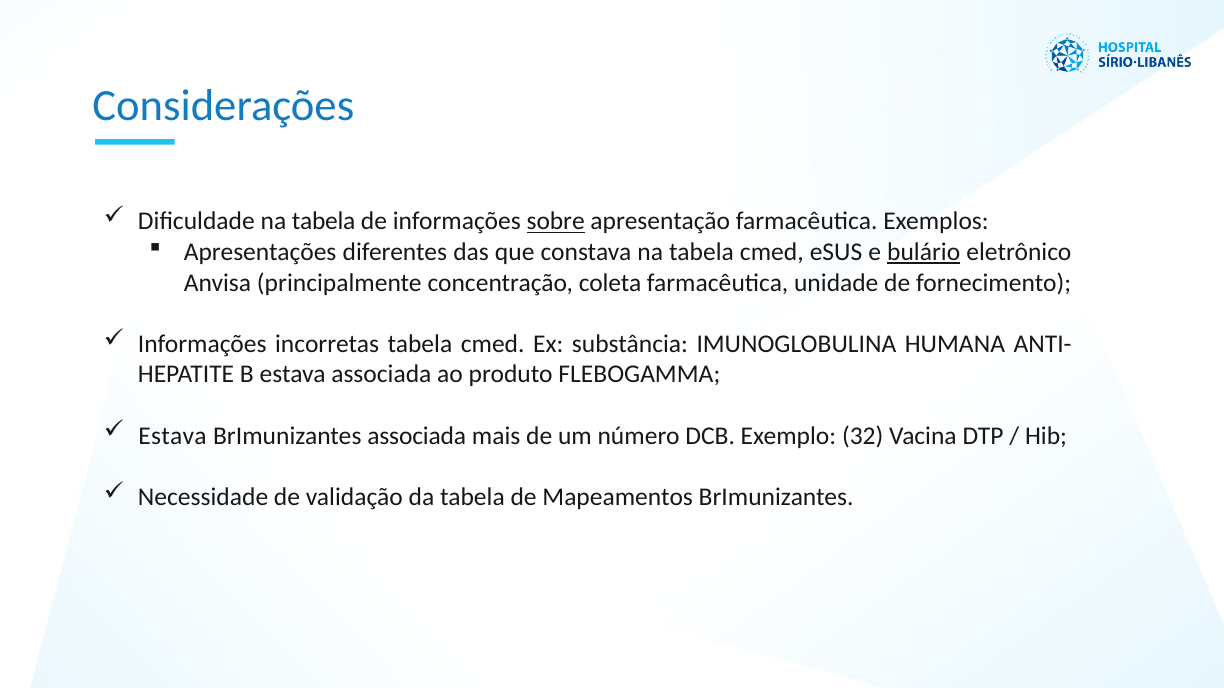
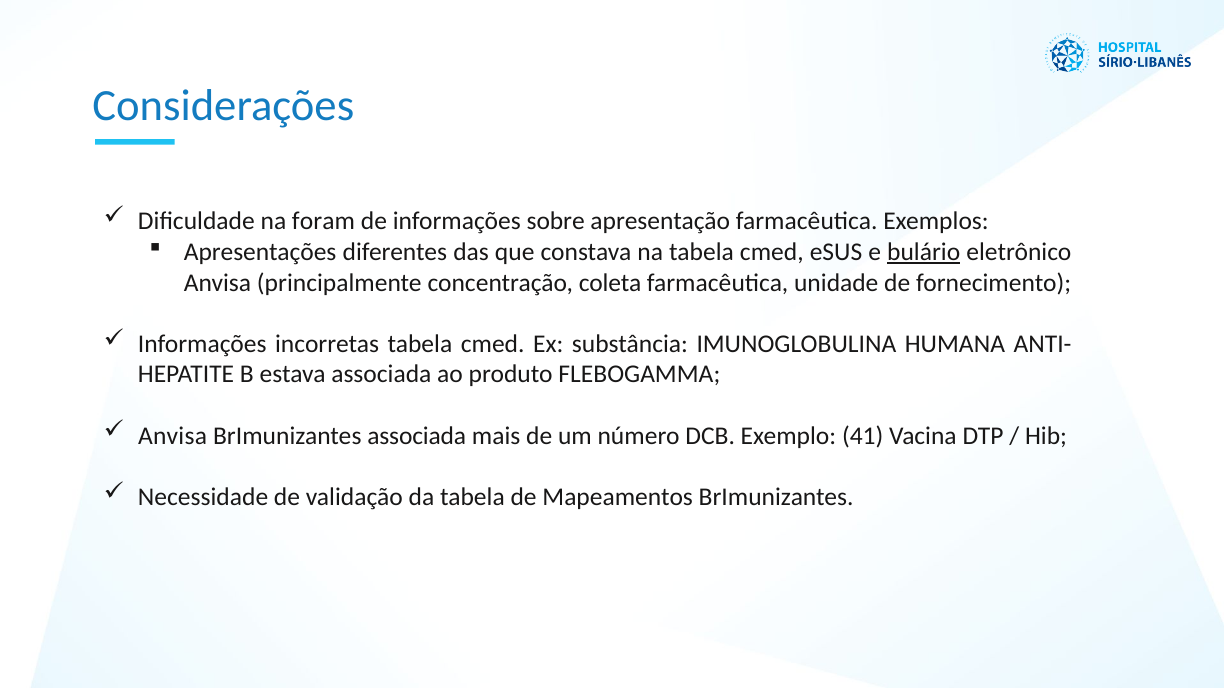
Dificuldade na tabela: tabela -> foram
sobre underline: present -> none
Estava at (173, 436): Estava -> Anvisa
32: 32 -> 41
